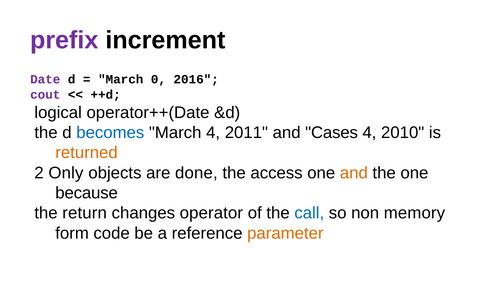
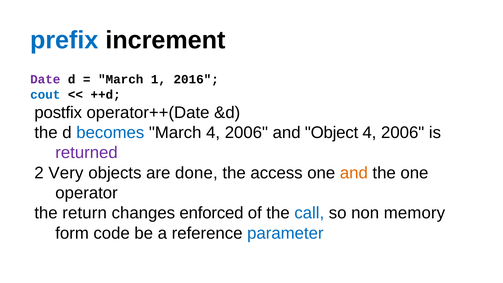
prefix colour: purple -> blue
0: 0 -> 1
cout colour: purple -> blue
logical: logical -> postfix
March 4 2011: 2011 -> 2006
Cases: Cases -> Object
2010 at (403, 133): 2010 -> 2006
returned colour: orange -> purple
Only: Only -> Very
because: because -> operator
operator: operator -> enforced
parameter colour: orange -> blue
